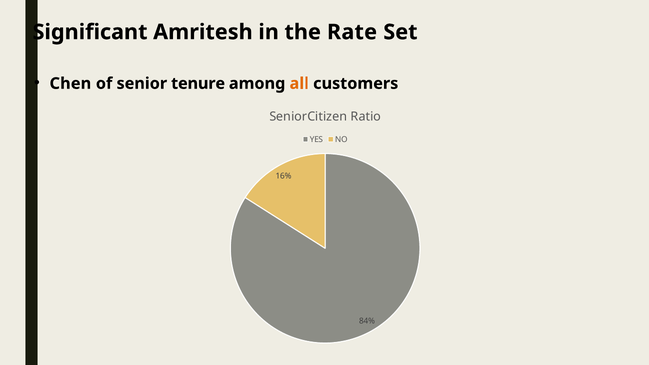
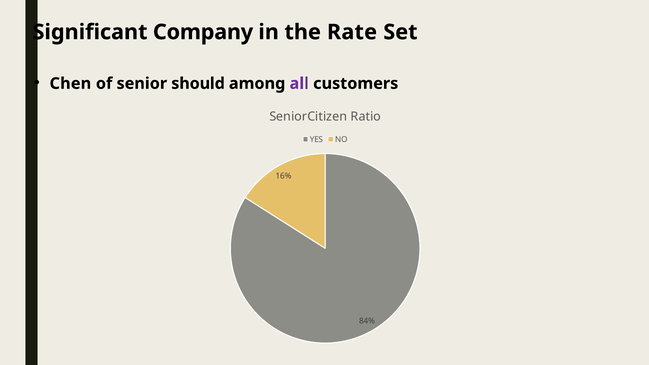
Amritesh: Amritesh -> Company
tenure: tenure -> should
all colour: orange -> purple
